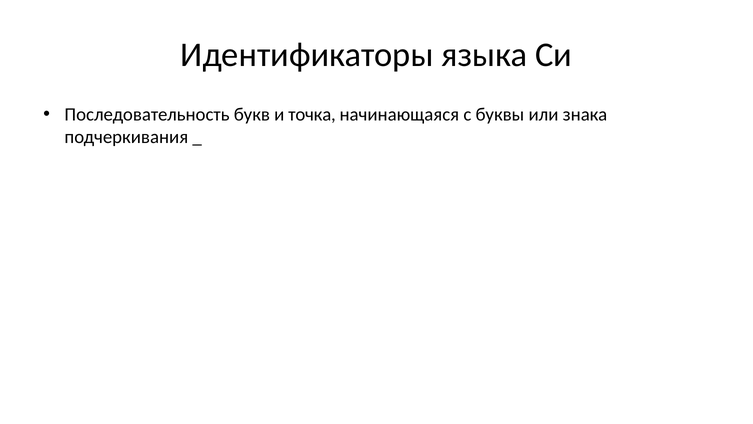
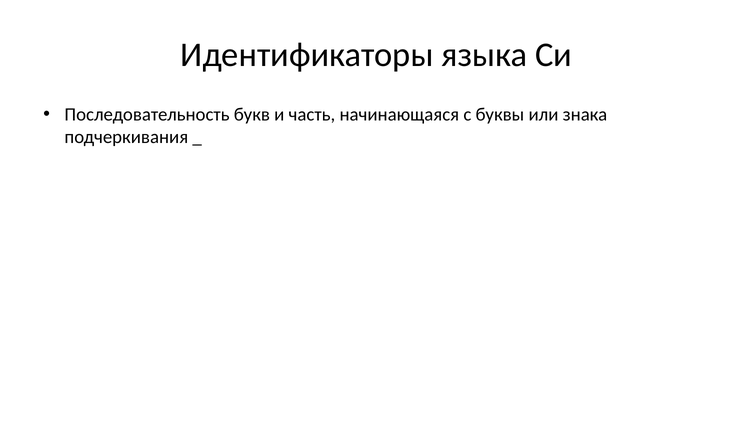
точка: точка -> часть
